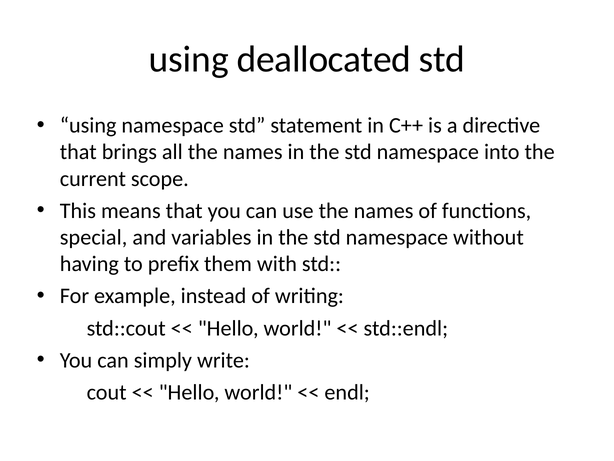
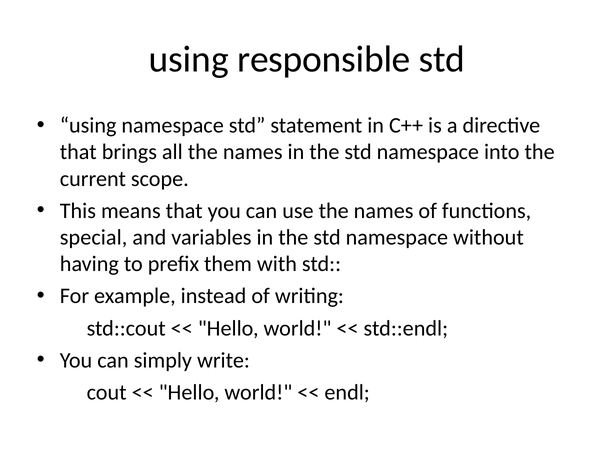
deallocated: deallocated -> responsible
